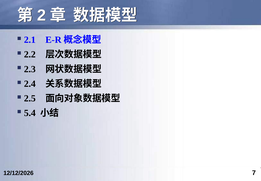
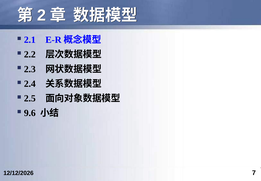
5.4: 5.4 -> 9.6
